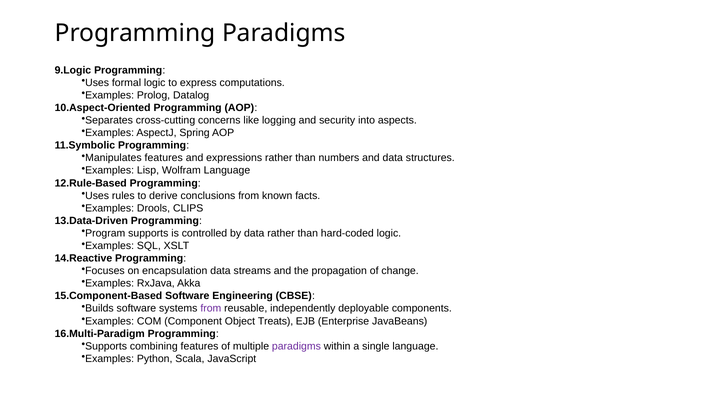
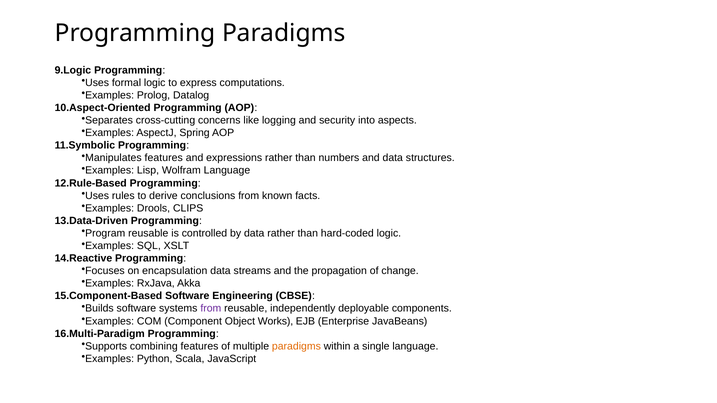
Program supports: supports -> reusable
Treats: Treats -> Works
paradigms at (296, 346) colour: purple -> orange
